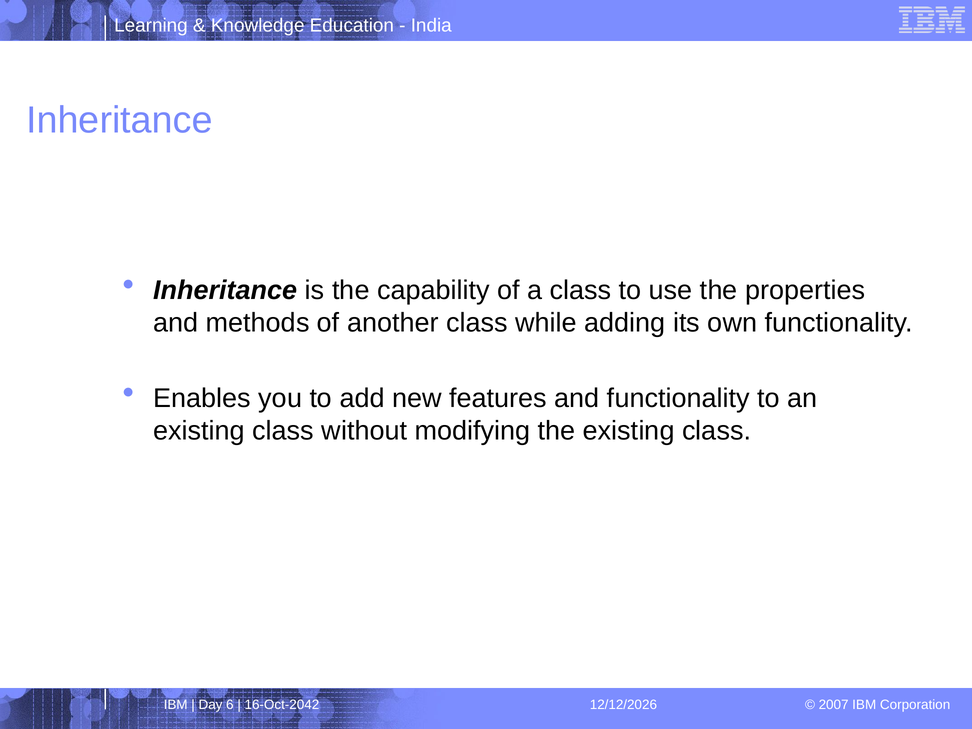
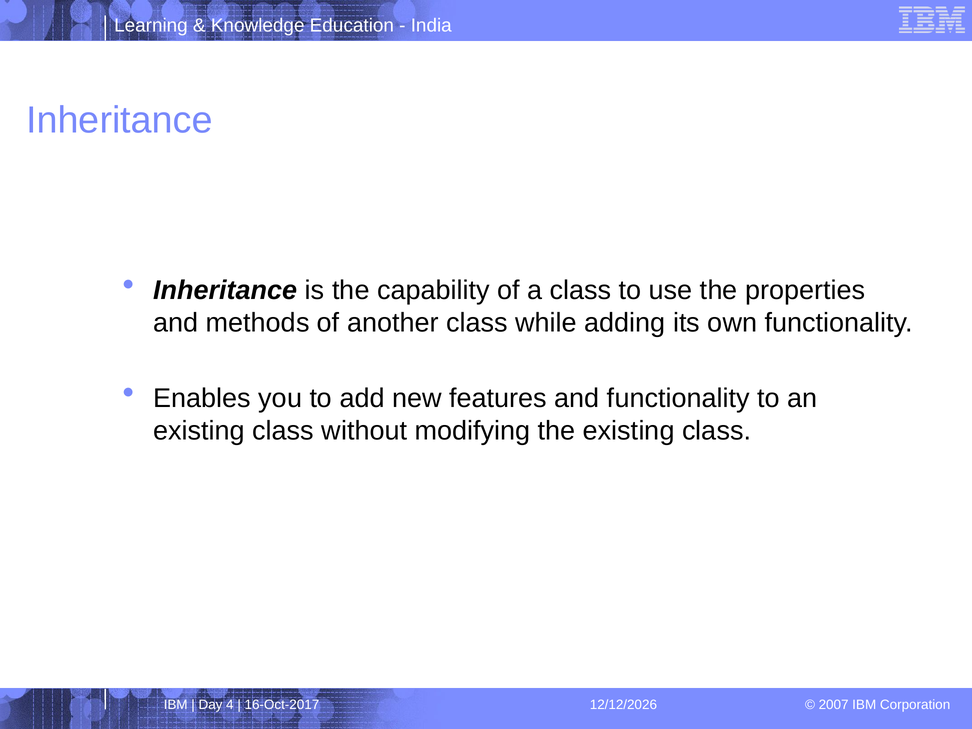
6: 6 -> 4
16-Oct-2042: 16-Oct-2042 -> 16-Oct-2017
